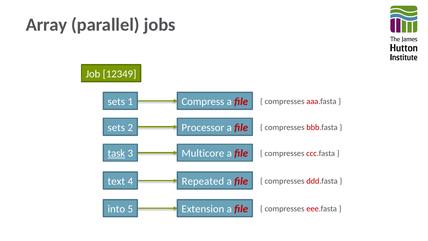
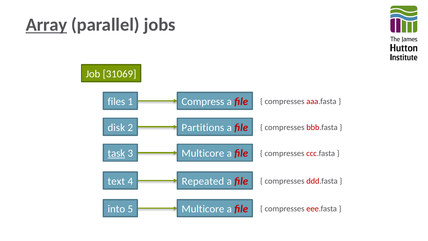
Array underline: none -> present
12349: 12349 -> 31069
sets at (116, 101): sets -> files
sets at (116, 127): sets -> disk
Processor: Processor -> Partitions
5 Extension: Extension -> Multicore
